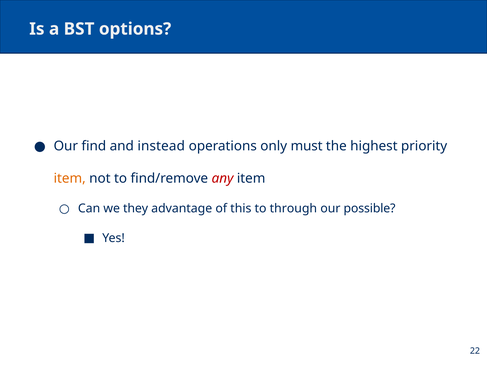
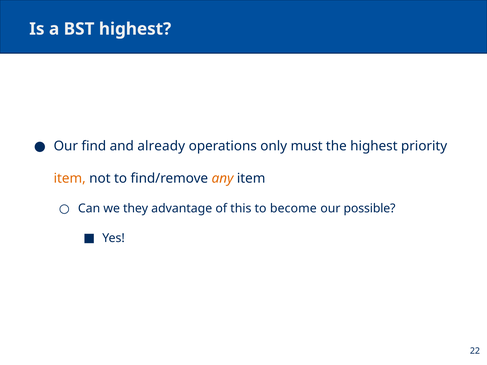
BST options: options -> highest
instead: instead -> already
any colour: red -> orange
through: through -> become
